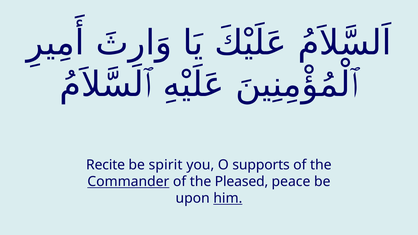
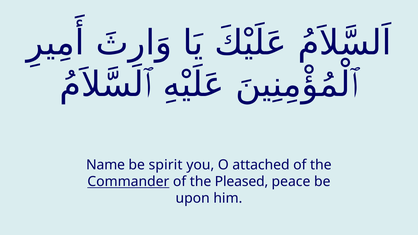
Recite: Recite -> Name
supports: supports -> attached
him underline: present -> none
